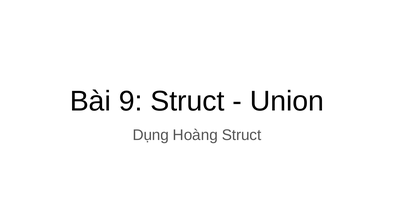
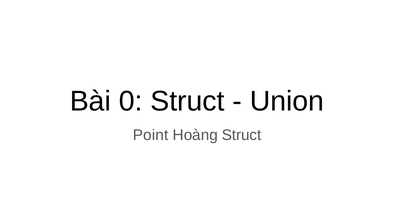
9: 9 -> 0
Dụng: Dụng -> Point
